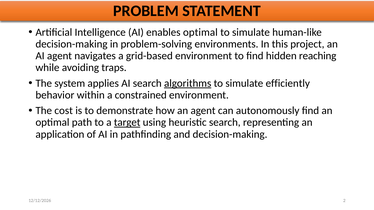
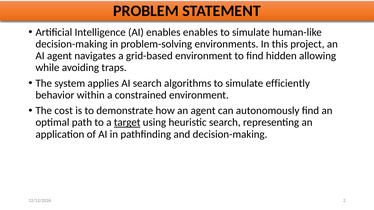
enables optimal: optimal -> enables
reaching: reaching -> allowing
algorithms underline: present -> none
